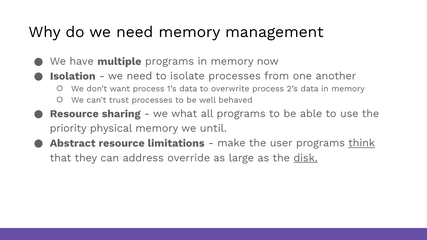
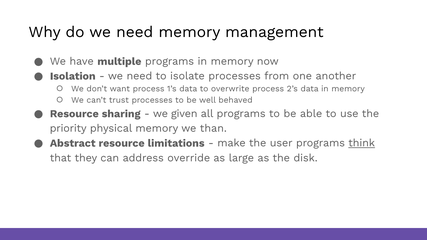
what: what -> given
until: until -> than
disk underline: present -> none
